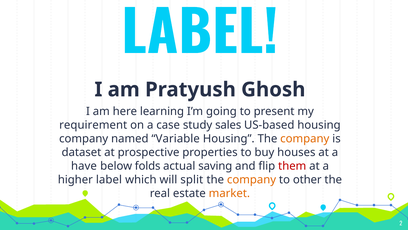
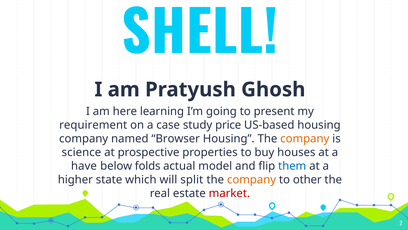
LABEL at (200, 34): LABEL -> SHELL
sales: sales -> price
Variable: Variable -> Browser
dataset: dataset -> science
saving: saving -> model
them colour: red -> blue
higher label: label -> state
market colour: orange -> red
